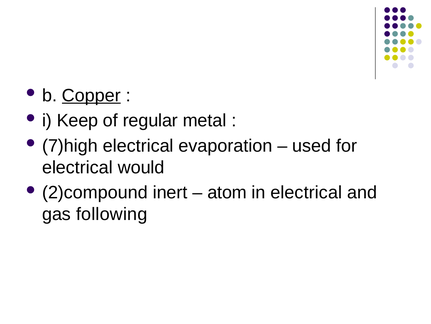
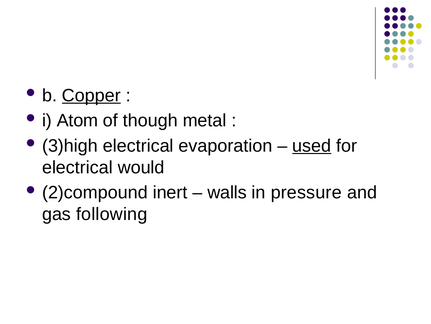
Keep: Keep -> Atom
regular: regular -> though
7)high: 7)high -> 3)high
used underline: none -> present
atom: atom -> walls
in electrical: electrical -> pressure
